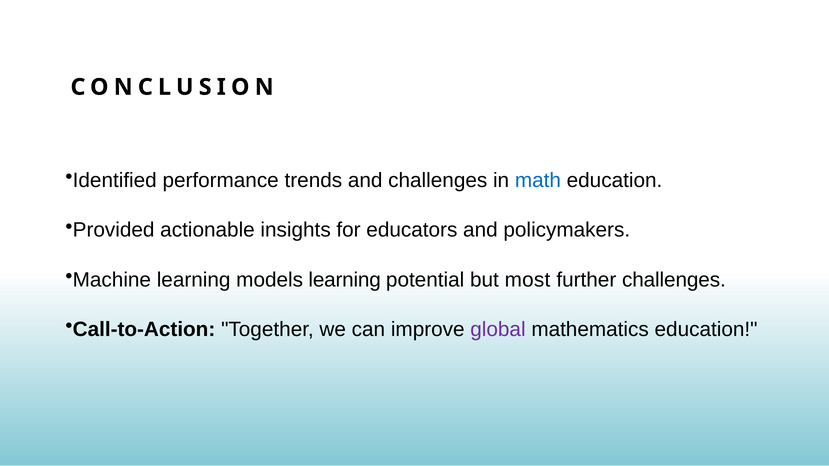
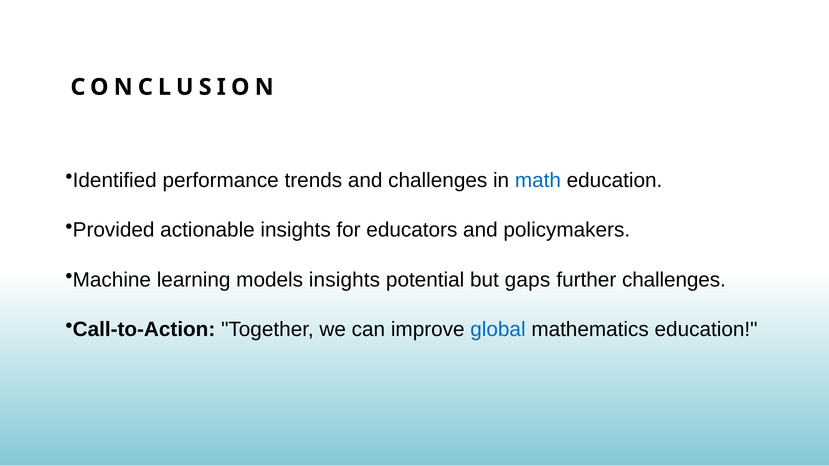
models learning: learning -> insights
most: most -> gaps
global colour: purple -> blue
